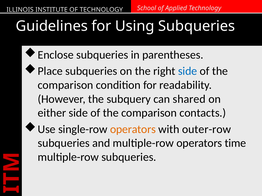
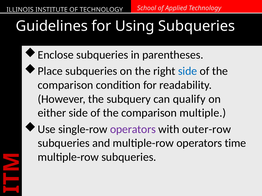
shared: shared -> qualify
contacts: contacts -> multiple
operators at (133, 130) colour: orange -> purple
